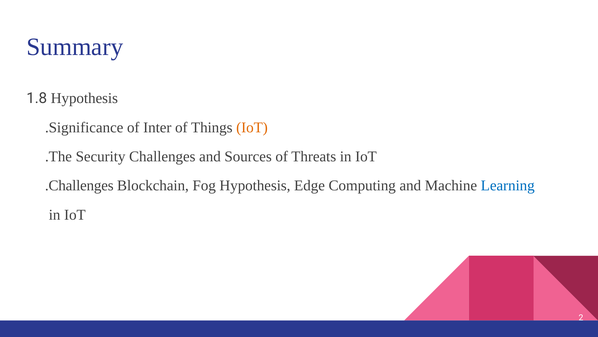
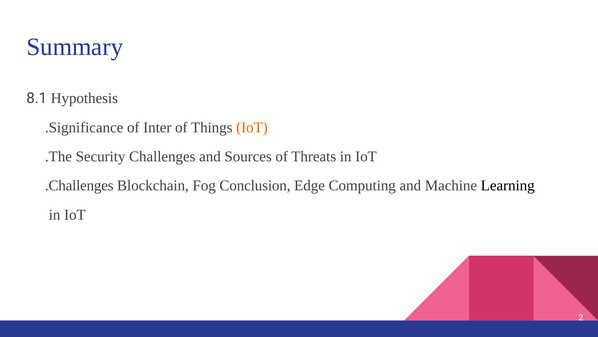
1.8: 1.8 -> 8.1
Fog Hypothesis: Hypothesis -> Conclusion
Learning colour: blue -> black
